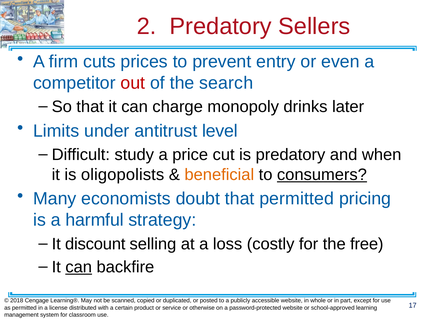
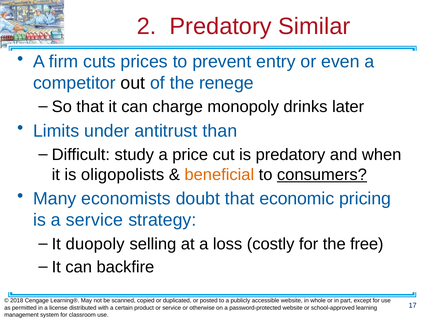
Sellers: Sellers -> Similar
out colour: red -> black
search: search -> renege
level: level -> than
that permitted: permitted -> economic
a harmful: harmful -> service
discount: discount -> duopoly
can at (79, 267) underline: present -> none
